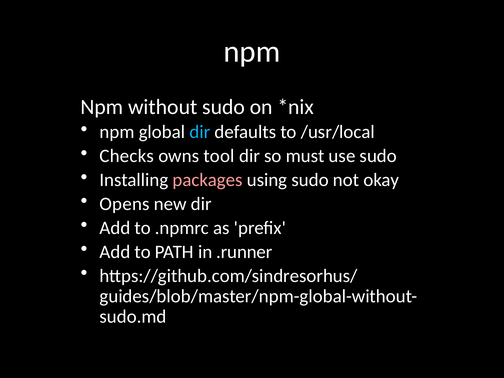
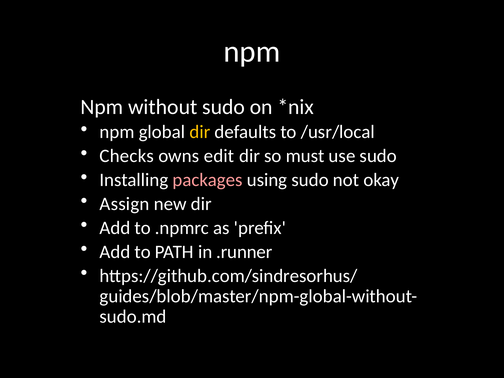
dir at (200, 132) colour: light blue -> yellow
tool: tool -> edit
Opens: Opens -> Assign
